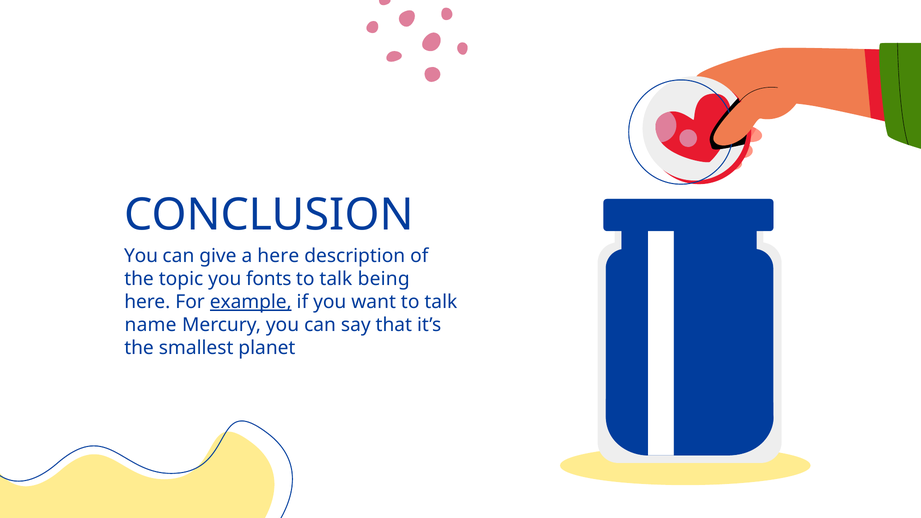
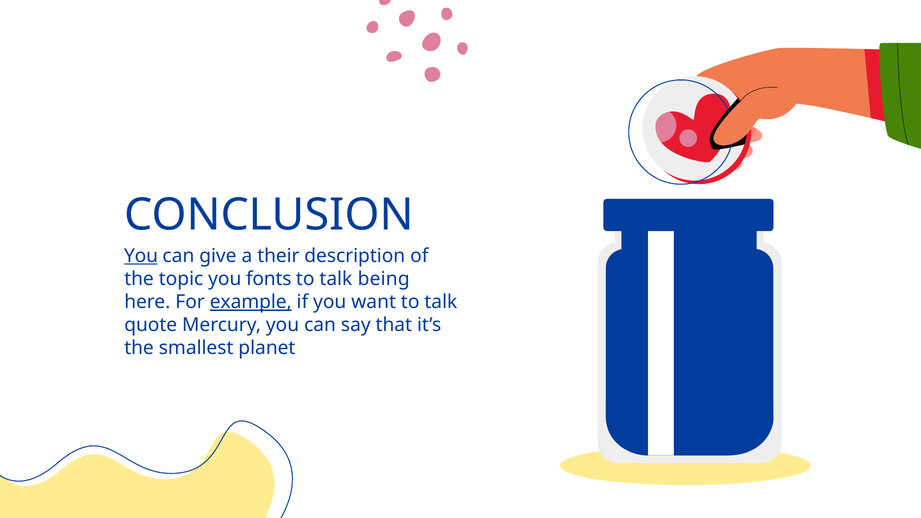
You at (141, 256) underline: none -> present
a here: here -> their
name: name -> quote
